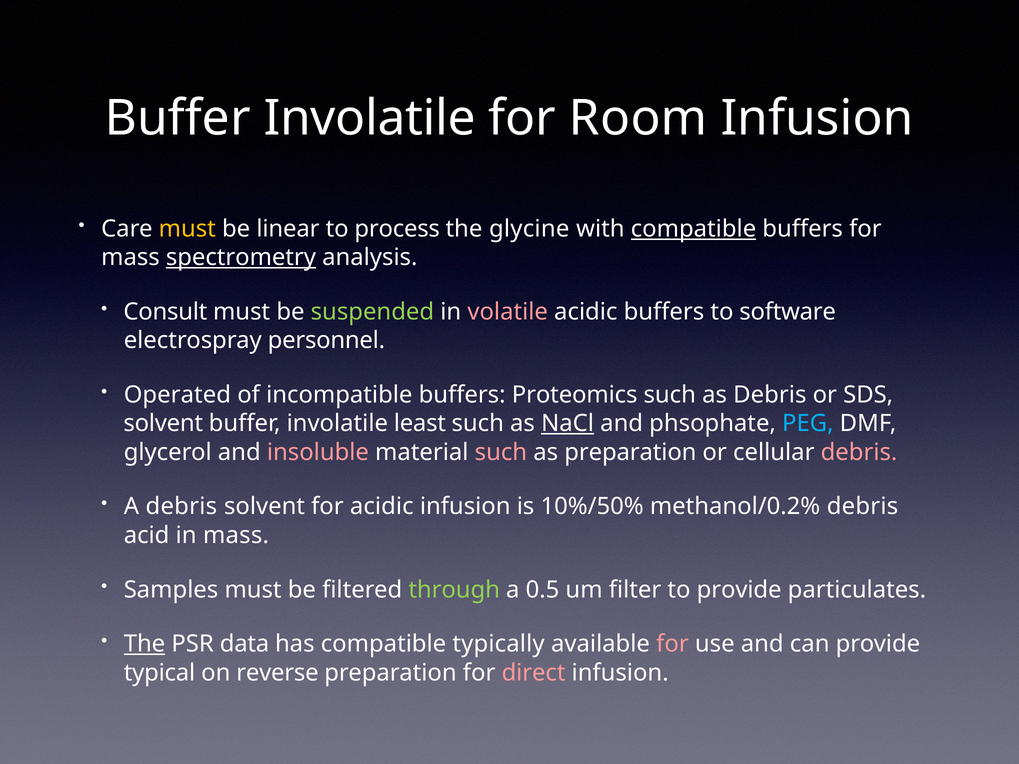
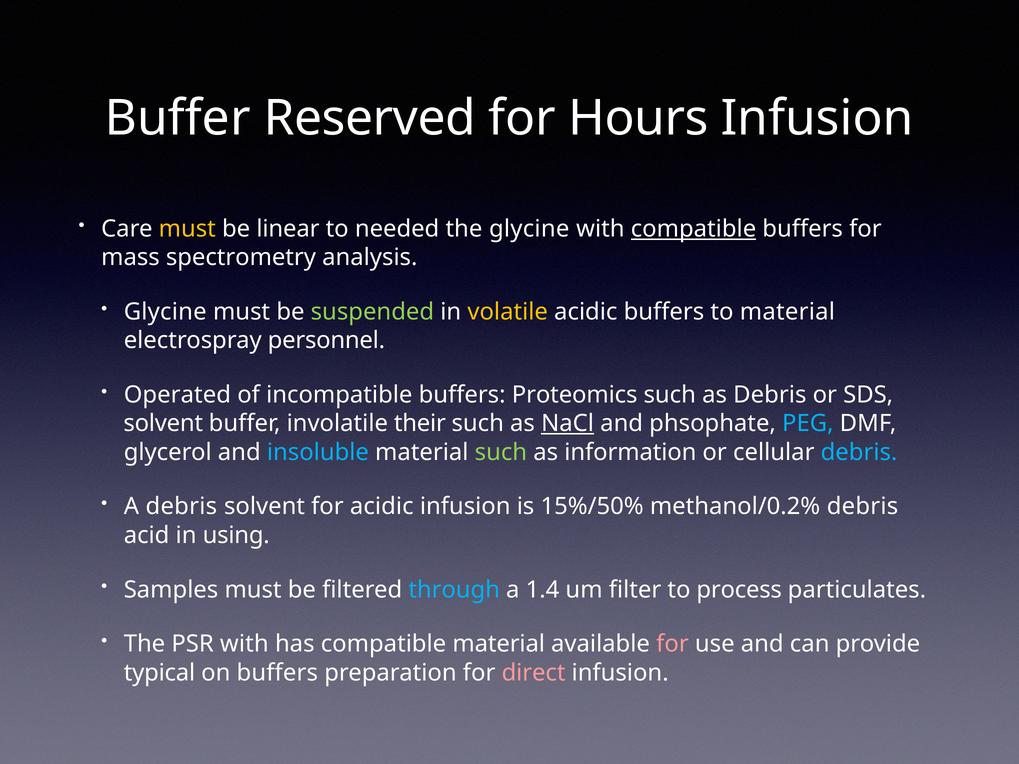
Involatile at (370, 118): Involatile -> Reserved
Room: Room -> Hours
process: process -> needed
spectrometry underline: present -> none
Consult at (165, 312): Consult -> Glycine
volatile colour: pink -> yellow
to software: software -> material
least: least -> their
insoluble colour: pink -> light blue
such at (501, 452) colour: pink -> light green
as preparation: preparation -> information
debris at (859, 452) colour: pink -> light blue
10%/50%: 10%/50% -> 15%/50%
in mass: mass -> using
through colour: light green -> light blue
0.5: 0.5 -> 1.4
to provide: provide -> process
The at (144, 644) underline: present -> none
PSR data: data -> with
compatible typically: typically -> material
on reverse: reverse -> buffers
